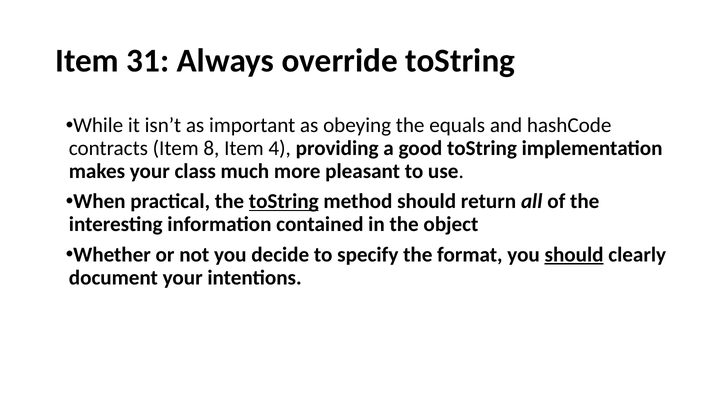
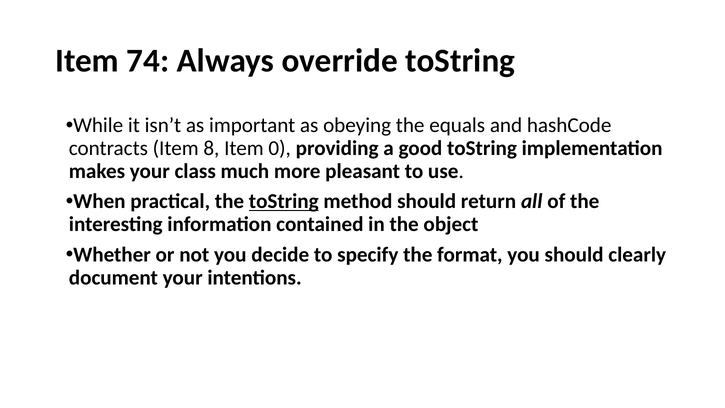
31: 31 -> 74
4: 4 -> 0
should at (574, 255) underline: present -> none
